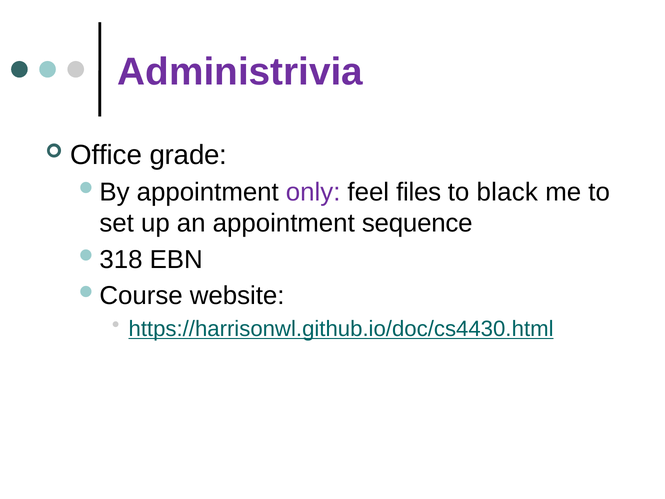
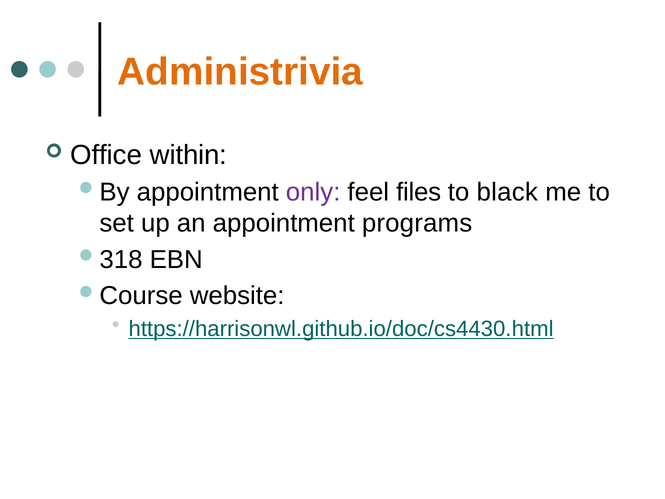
Administrivia colour: purple -> orange
grade: grade -> within
sequence: sequence -> programs
